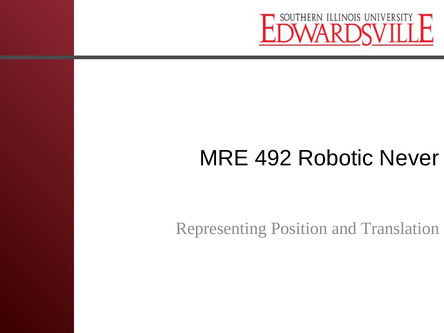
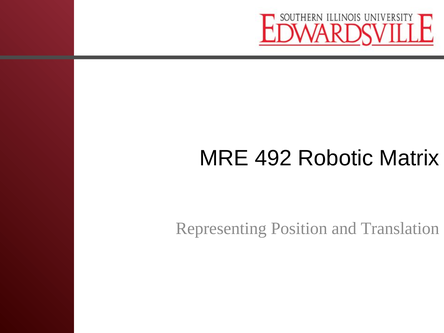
Never: Never -> Matrix
